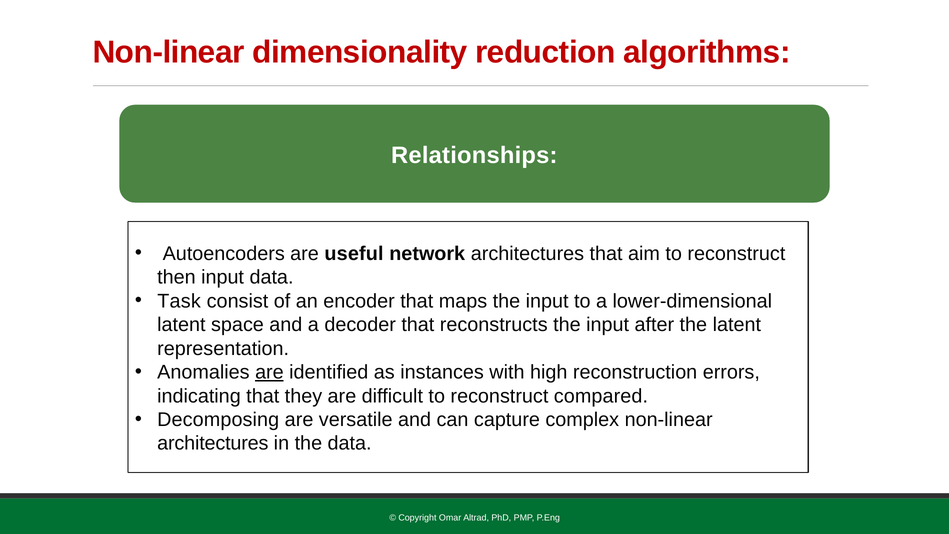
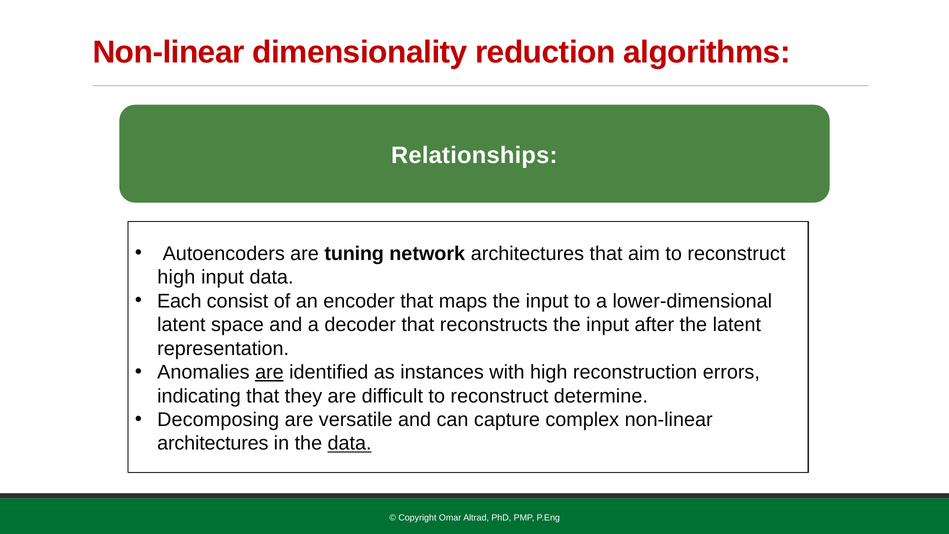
useful: useful -> tuning
then at (176, 277): then -> high
Task: Task -> Each
compared: compared -> determine
data at (350, 443) underline: none -> present
